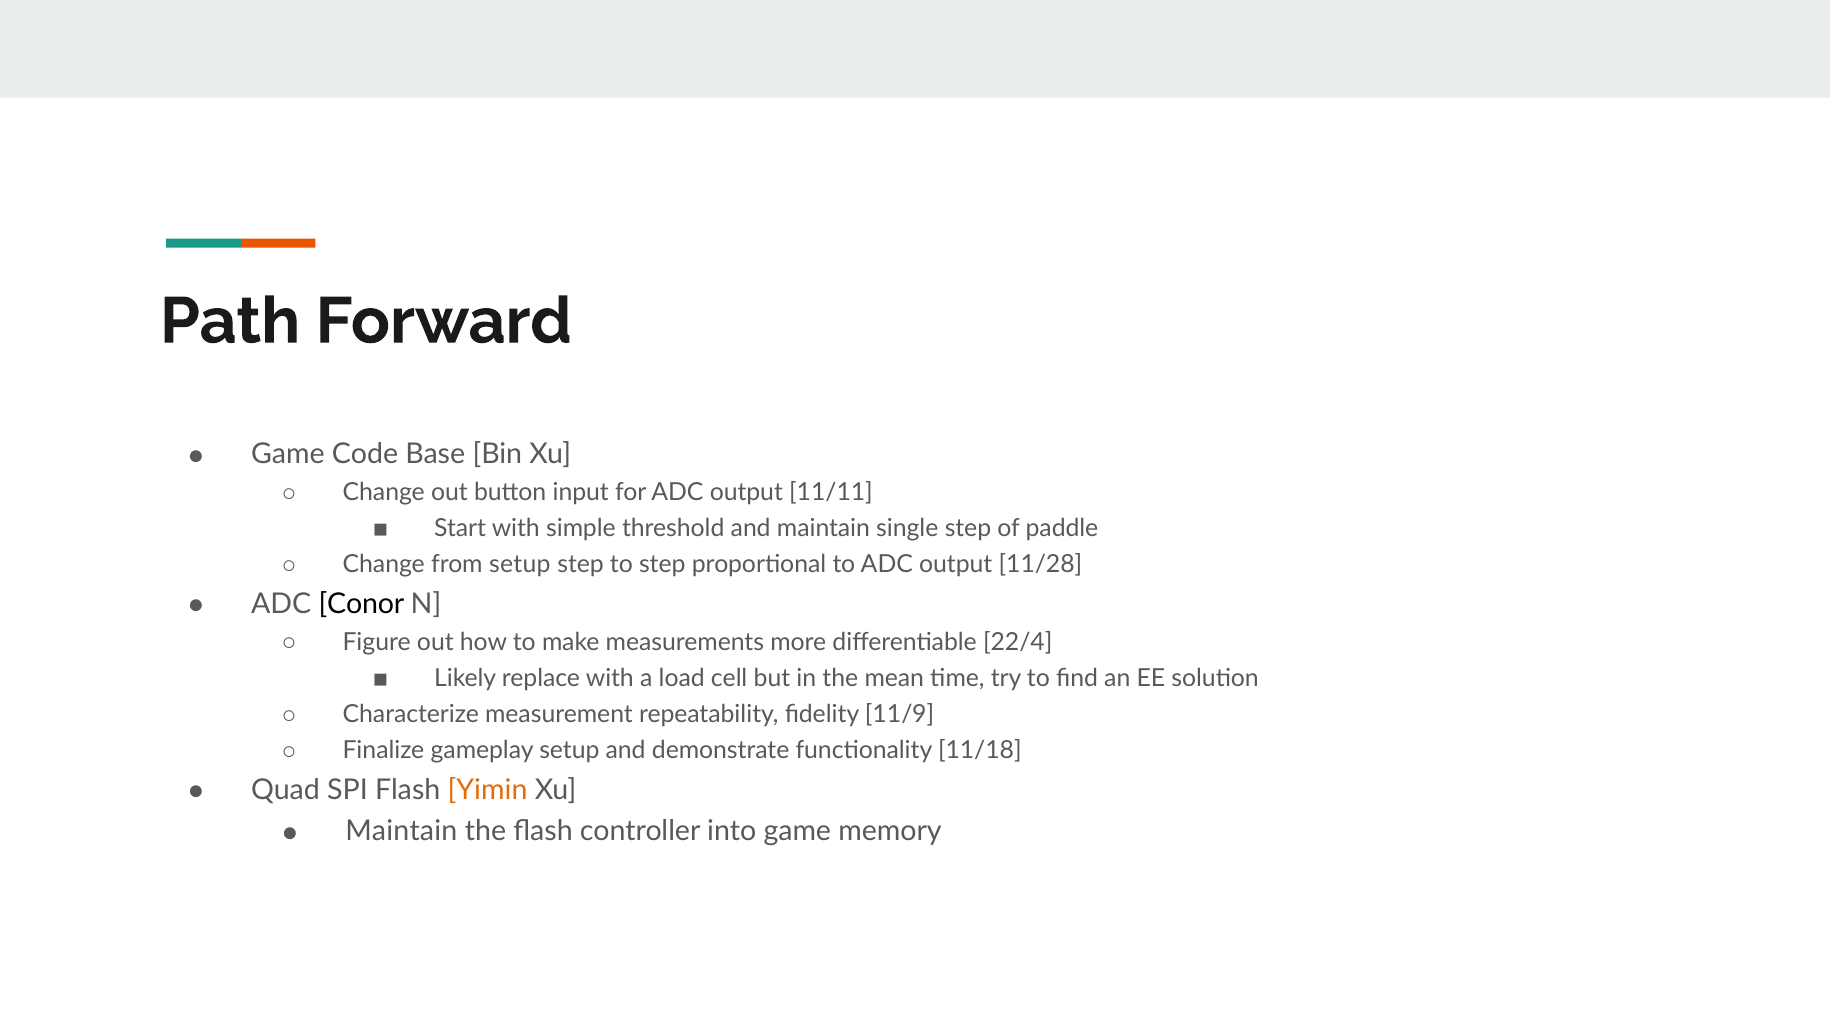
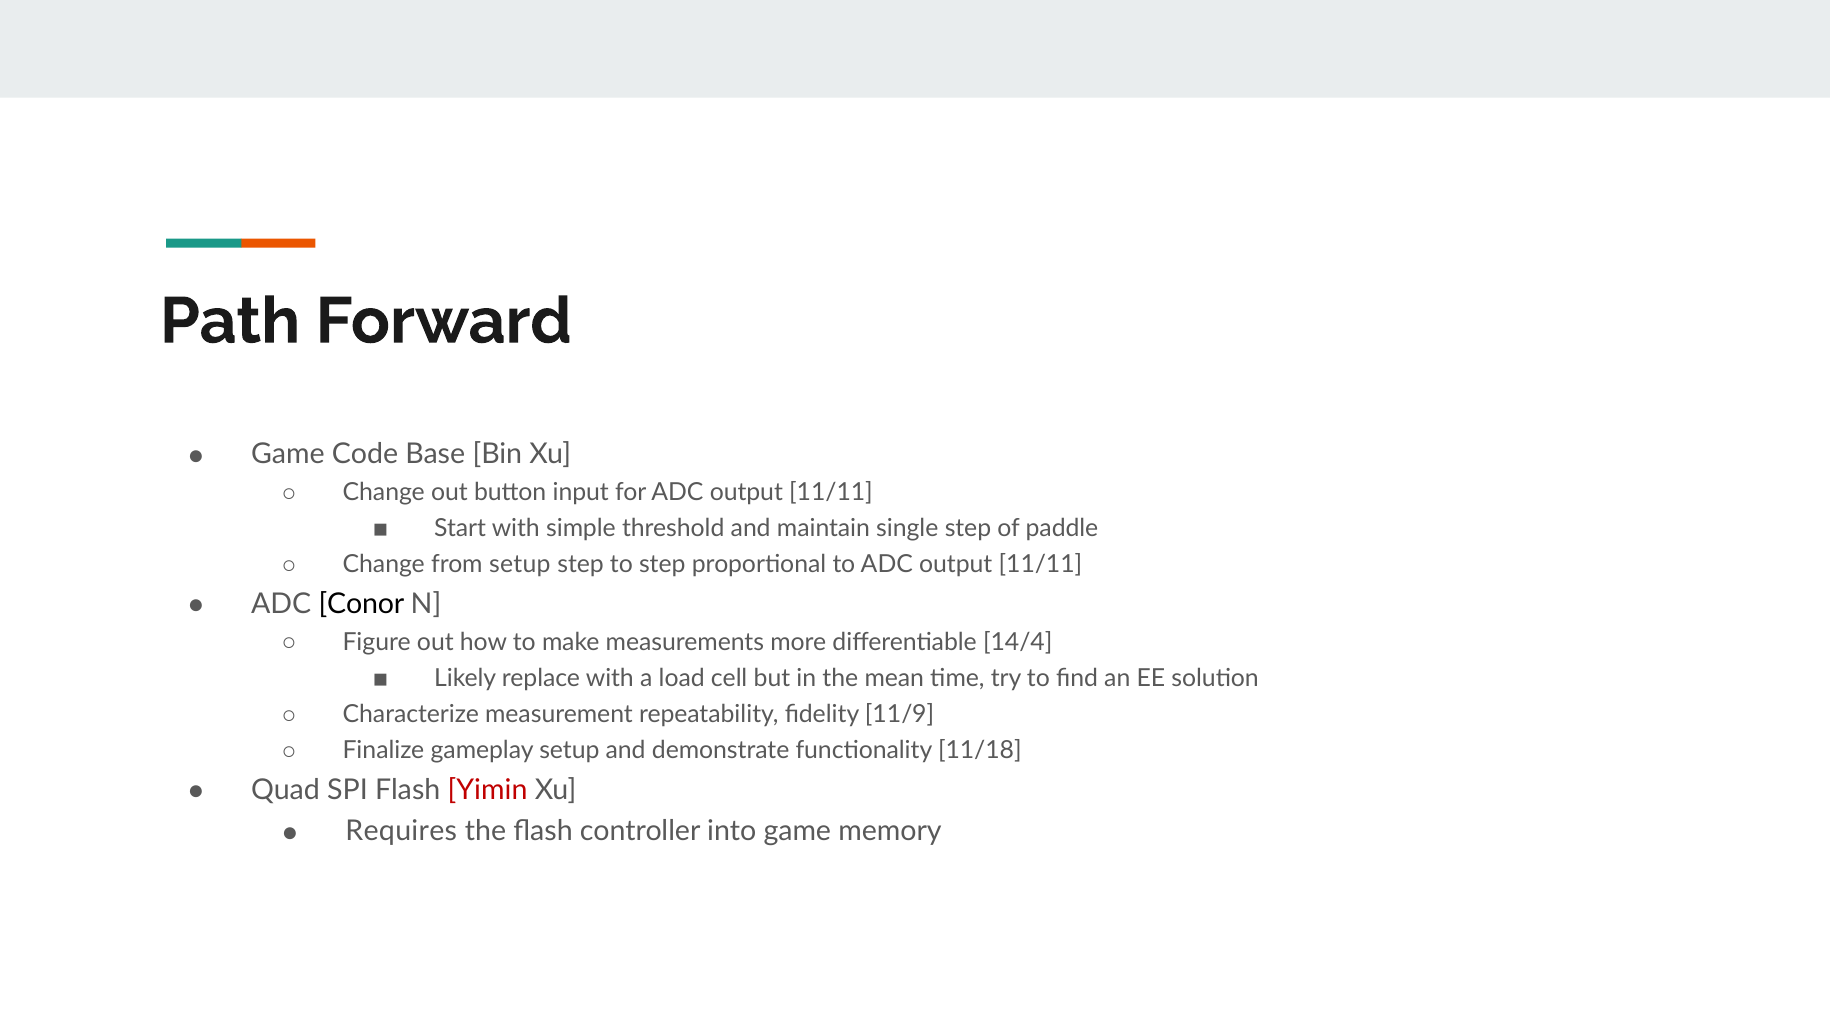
to ADC output 11/28: 11/28 -> 11/11
22/4: 22/4 -> 14/4
Yimin colour: orange -> red
Maintain at (401, 831): Maintain -> Requires
